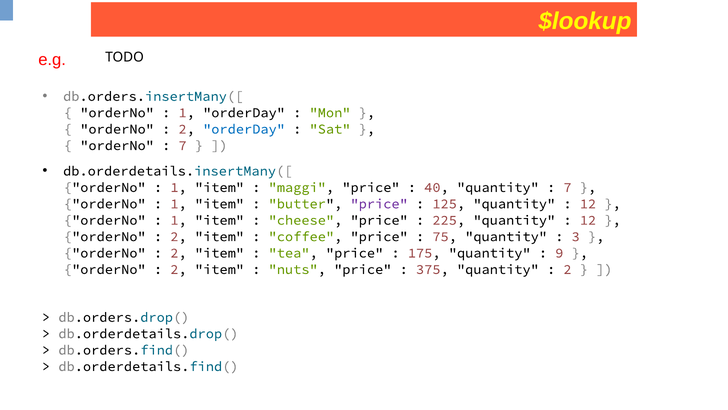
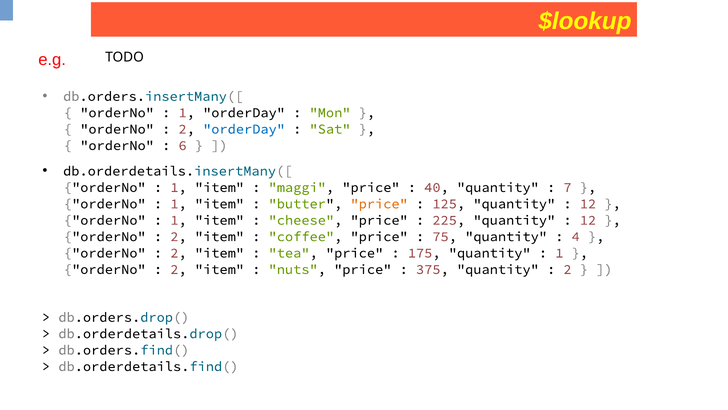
7 at (183, 145): 7 -> 6
price at (379, 204) colour: purple -> orange
3: 3 -> 4
9 at (559, 253): 9 -> 1
